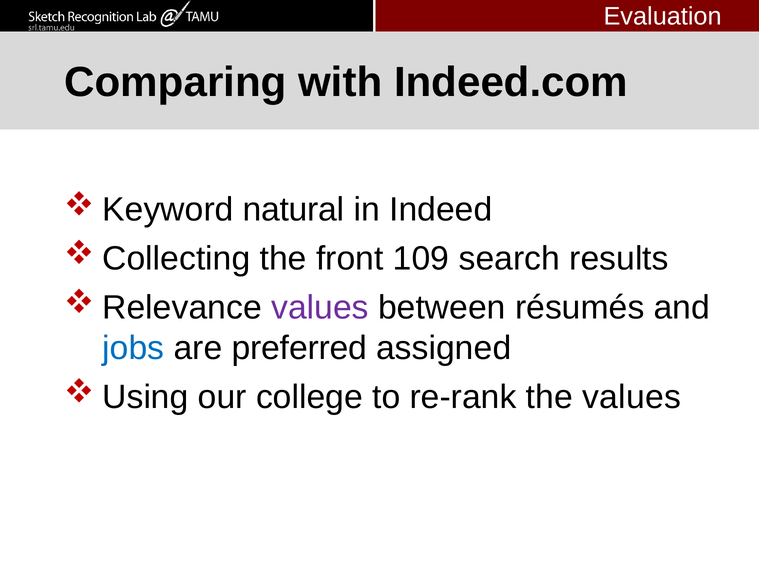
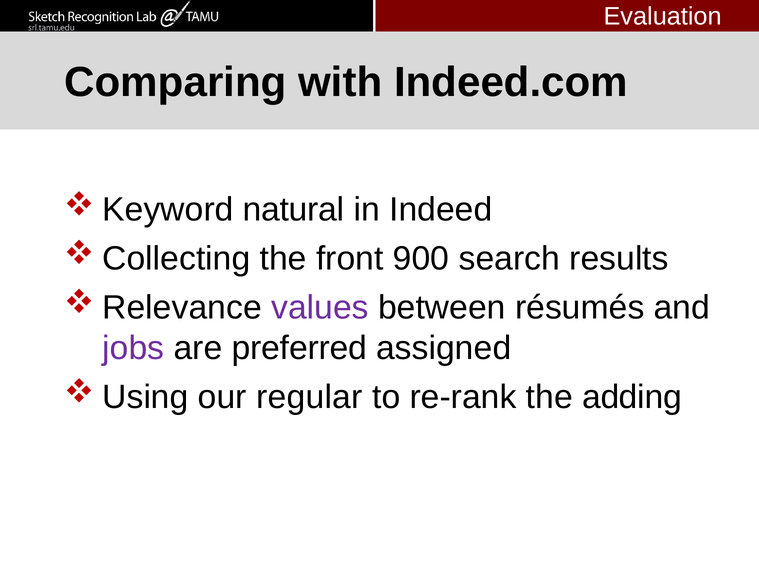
109: 109 -> 900
jobs colour: blue -> purple
college: college -> regular
the values: values -> adding
